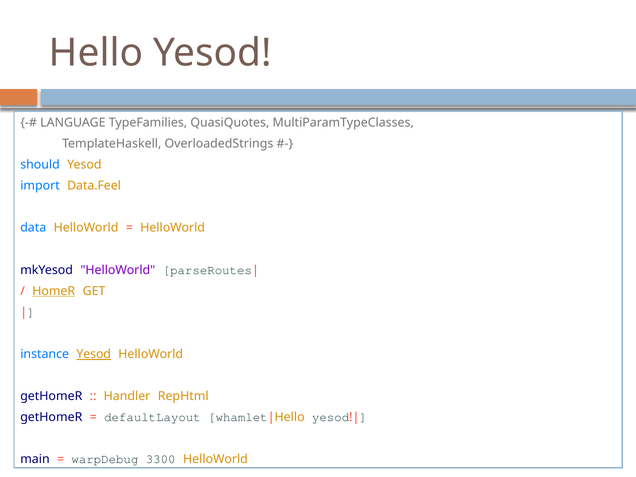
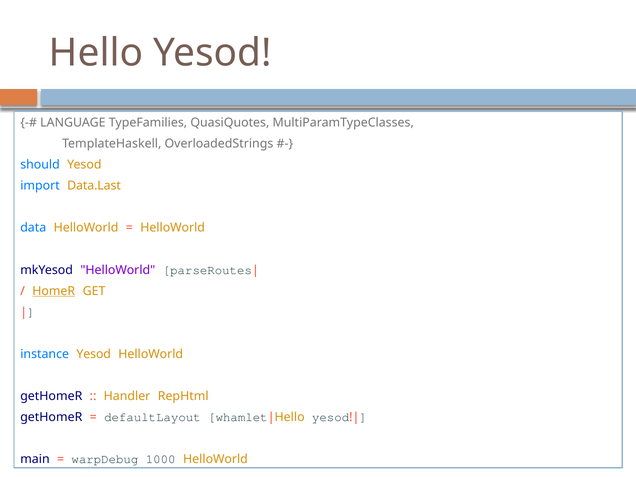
Data.Feel: Data.Feel -> Data.Last
Yesod at (94, 354) underline: present -> none
3300: 3300 -> 1000
